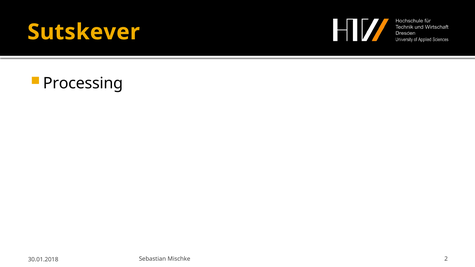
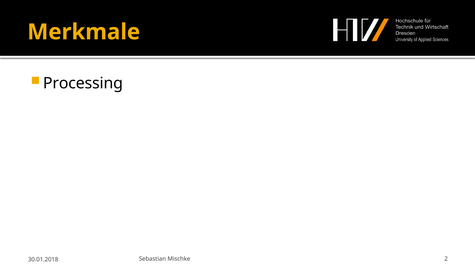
Sutskever: Sutskever -> Merkmale
